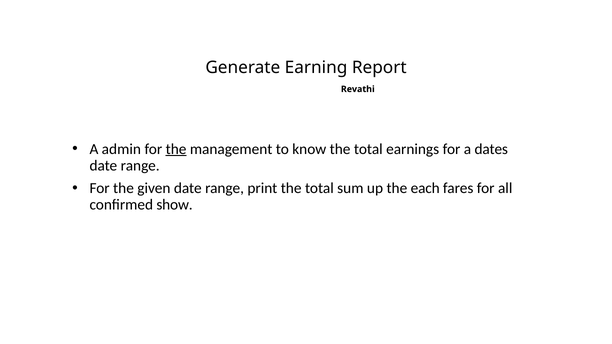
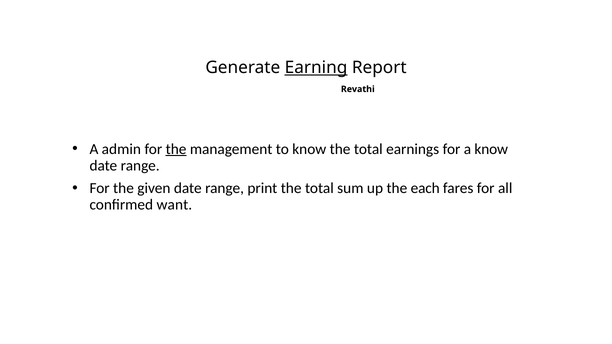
Earning underline: none -> present
a dates: dates -> know
show: show -> want
